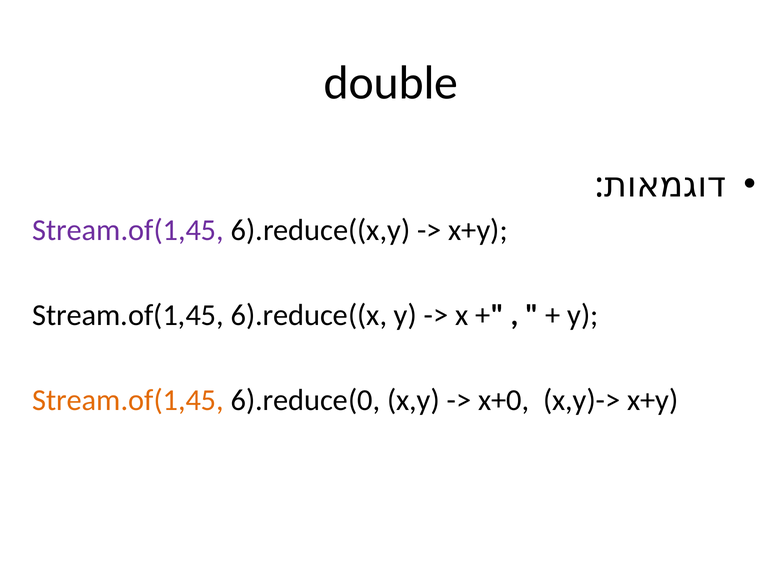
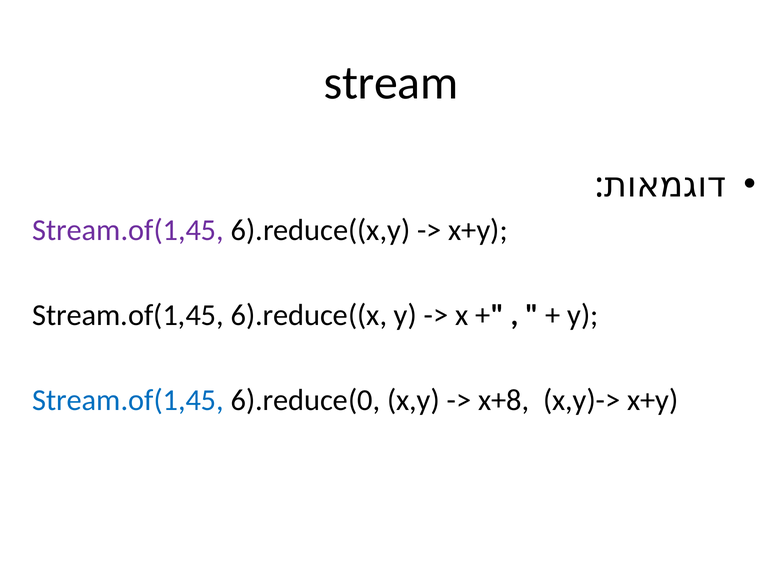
double: double -> stream
Stream.of(1,45 at (128, 400) colour: orange -> blue
x+0: x+0 -> x+8
